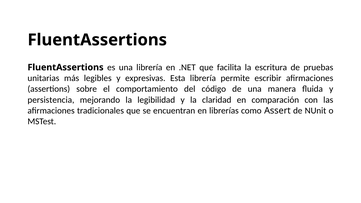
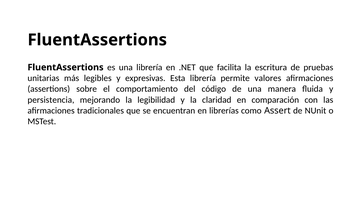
escribir: escribir -> valores
